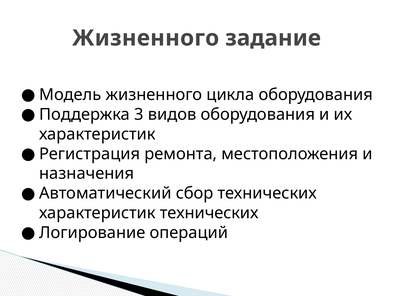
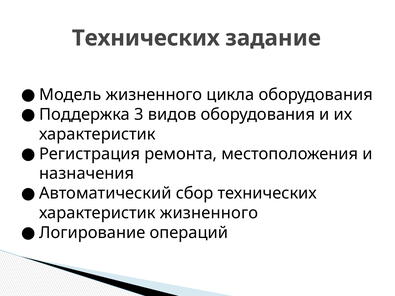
Жизненного at (146, 38): Жизненного -> Технических
характеристик технических: технических -> жизненного
